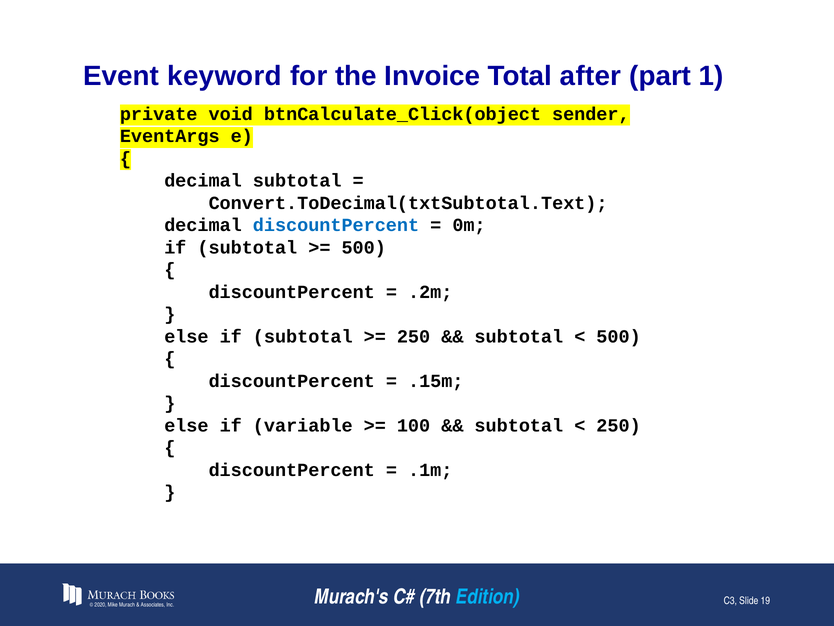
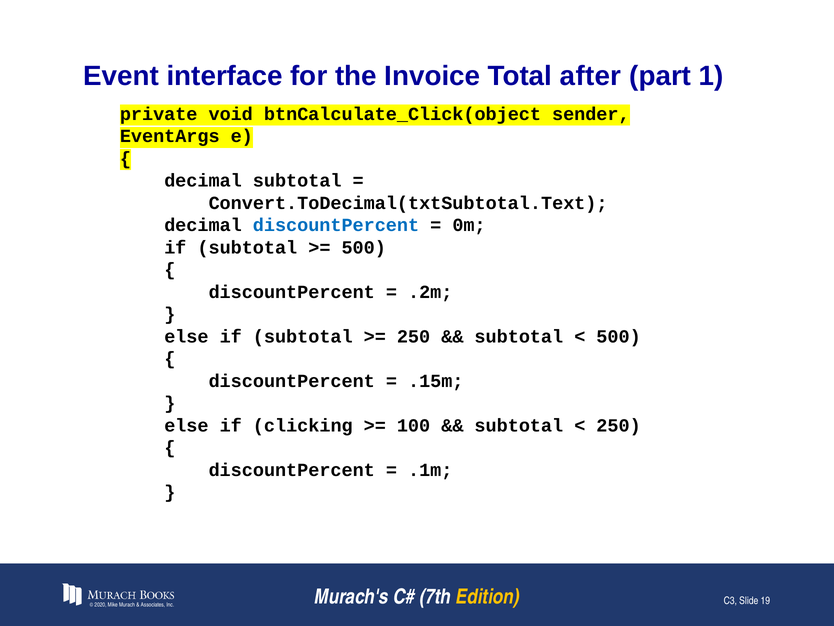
keyword: keyword -> interface
variable: variable -> clicking
Edition colour: light blue -> yellow
